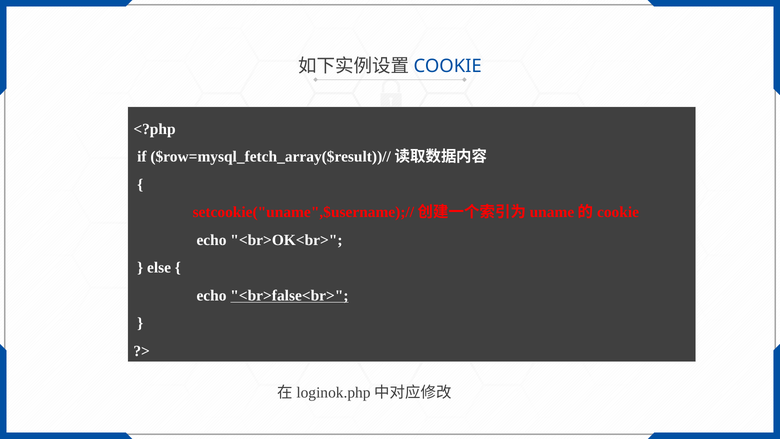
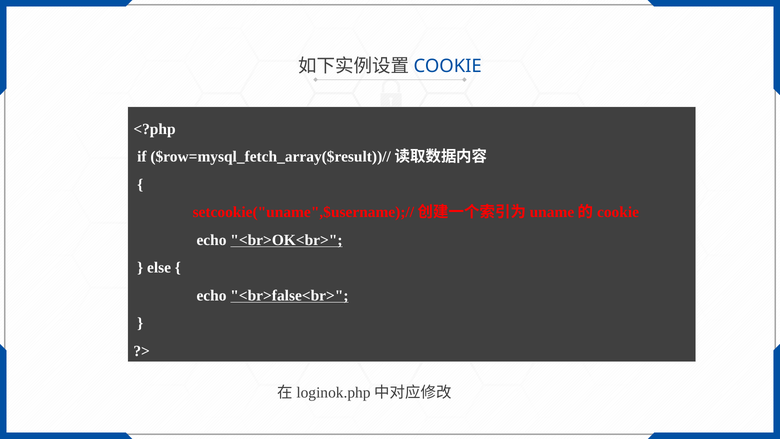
<br>OK<br> underline: none -> present
